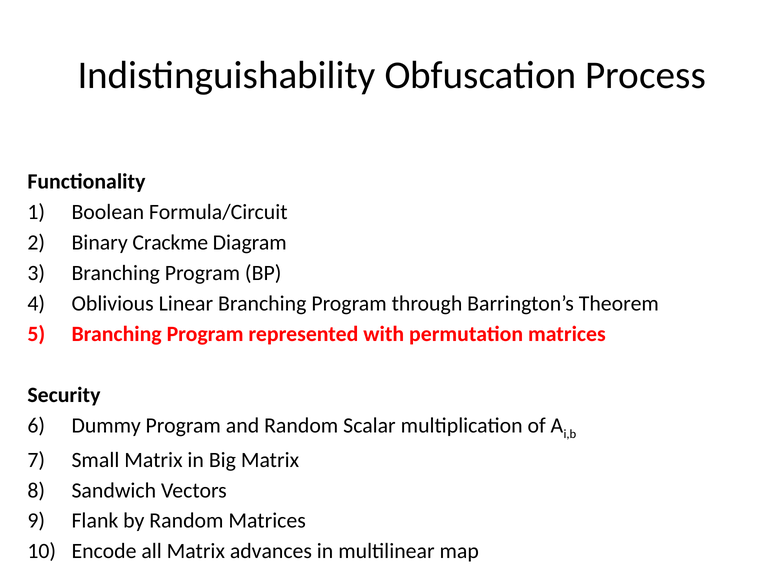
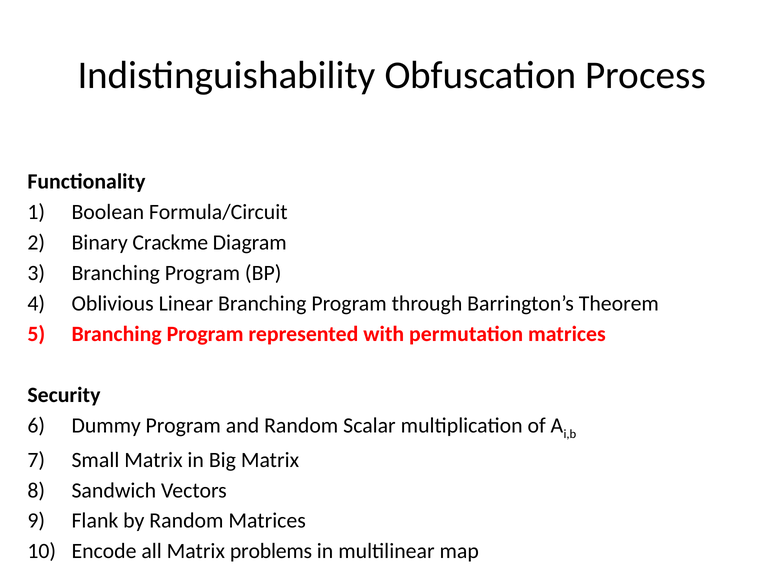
advances: advances -> problems
